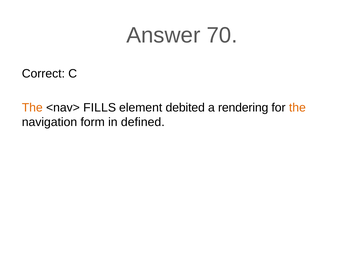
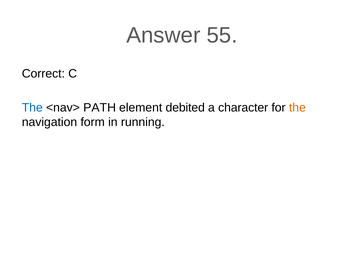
70: 70 -> 55
The at (32, 108) colour: orange -> blue
FILLS: FILLS -> PATH
rendering: rendering -> character
defined: defined -> running
